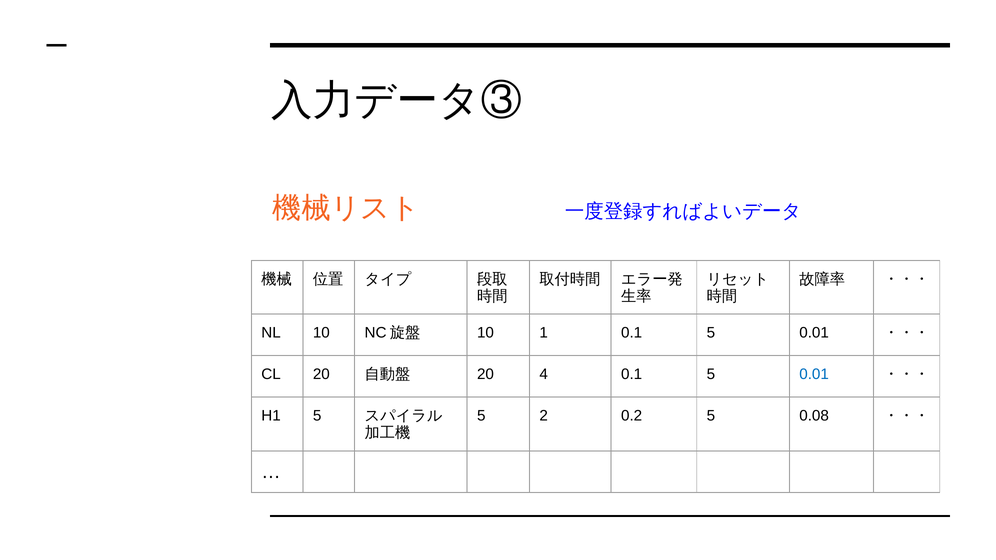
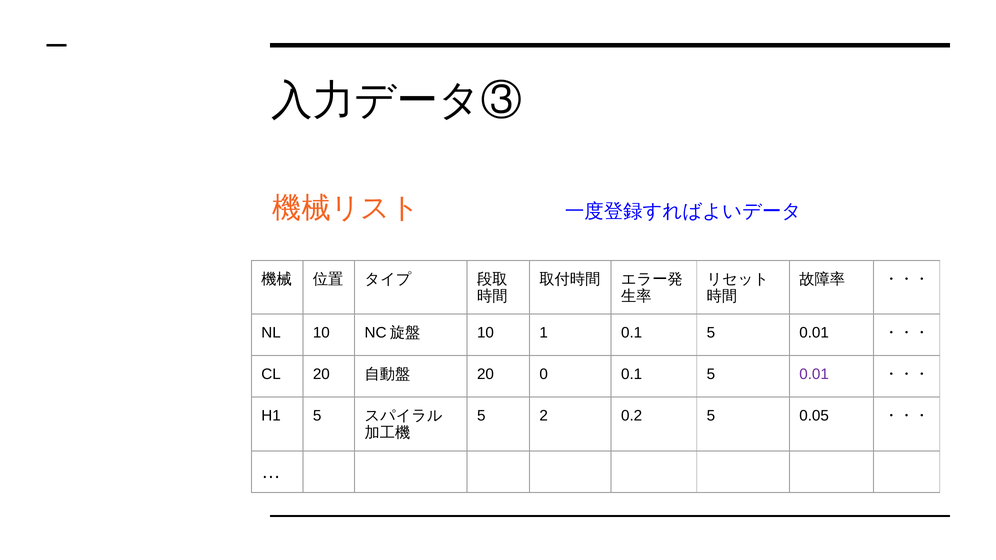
4: 4 -> 0
0.01 at (814, 374) colour: blue -> purple
0.08: 0.08 -> 0.05
